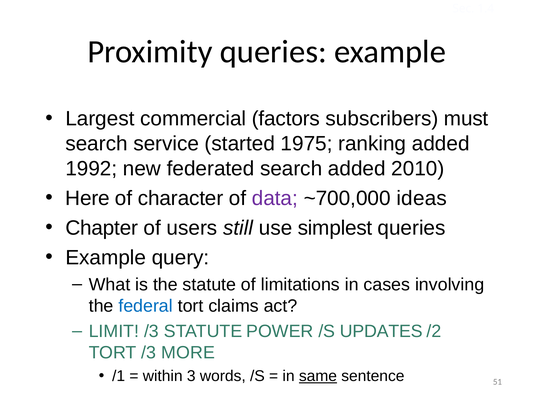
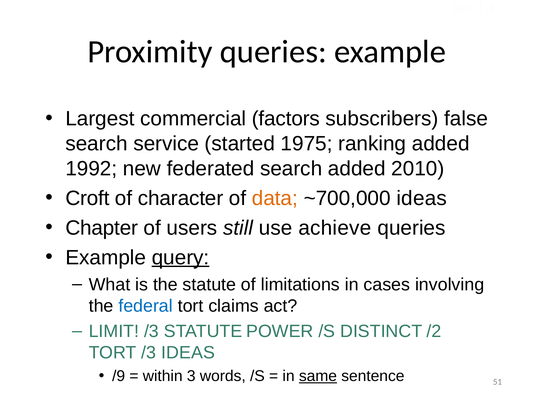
must: must -> false
Here: Here -> Croft
data colour: purple -> orange
simplest: simplest -> achieve
query underline: none -> present
UPDATES: UPDATES -> DISTINCT
/3 MORE: MORE -> IDEAS
/1: /1 -> /9
